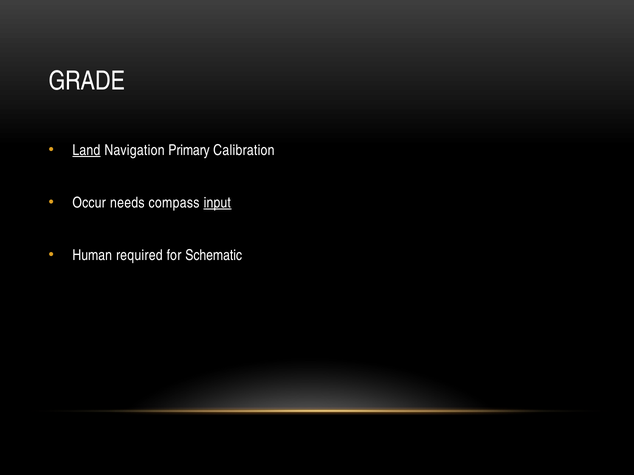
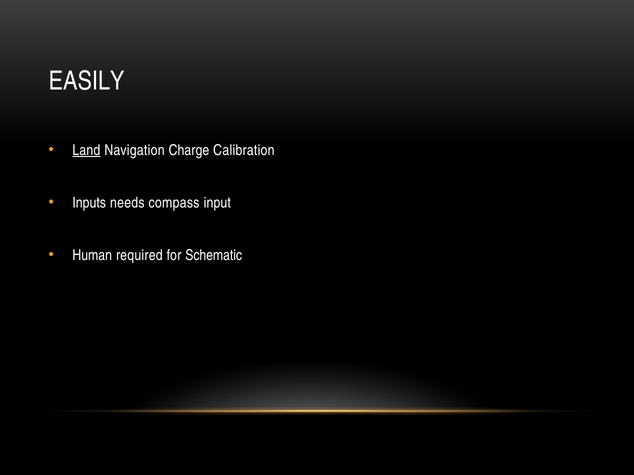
GRADE: GRADE -> EASILY
Primary: Primary -> Charge
Occur: Occur -> Inputs
input underline: present -> none
